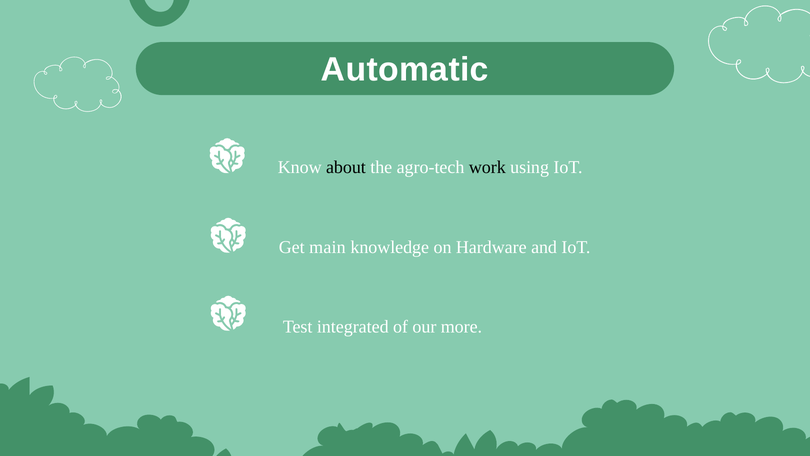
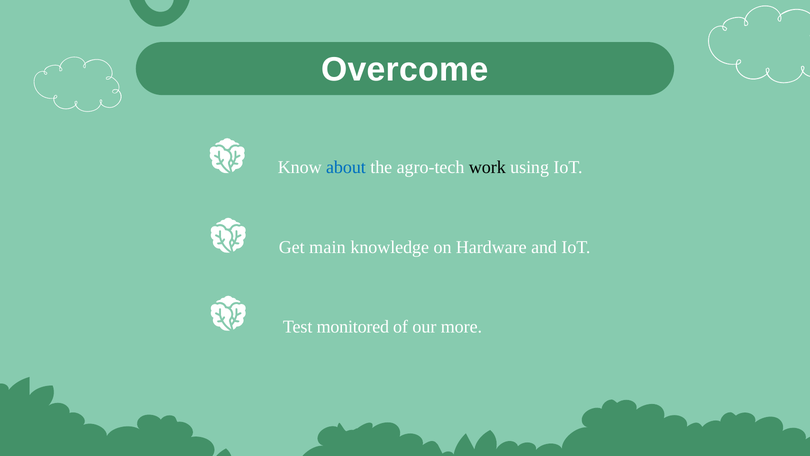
Automatic: Automatic -> Overcome
about colour: black -> blue
integrated: integrated -> monitored
